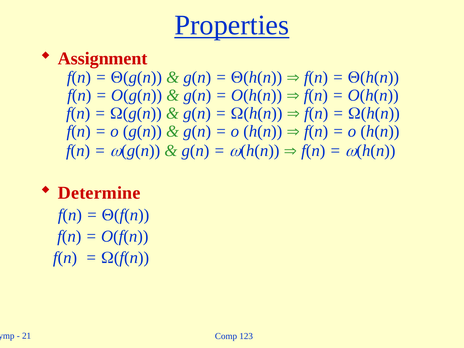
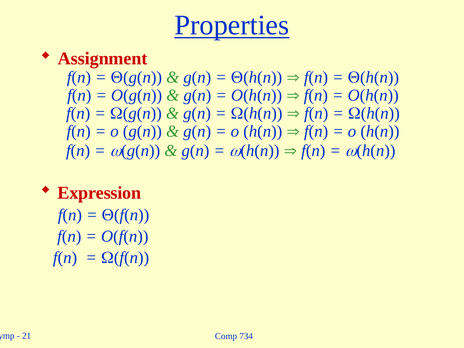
Determine: Determine -> Expression
123: 123 -> 734
